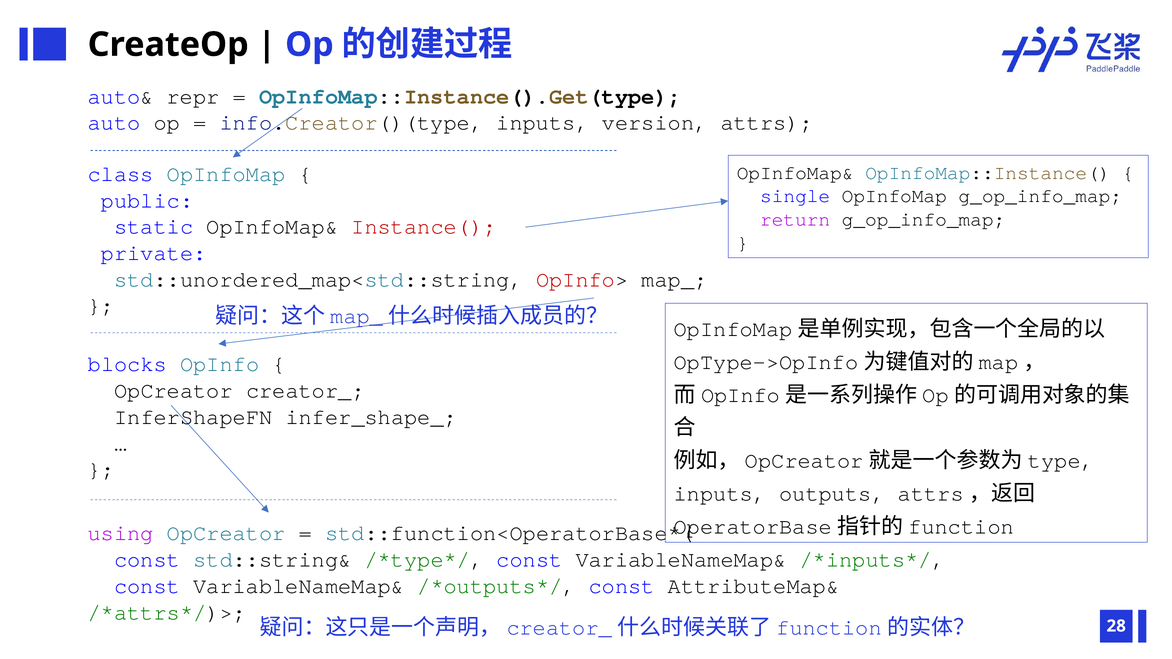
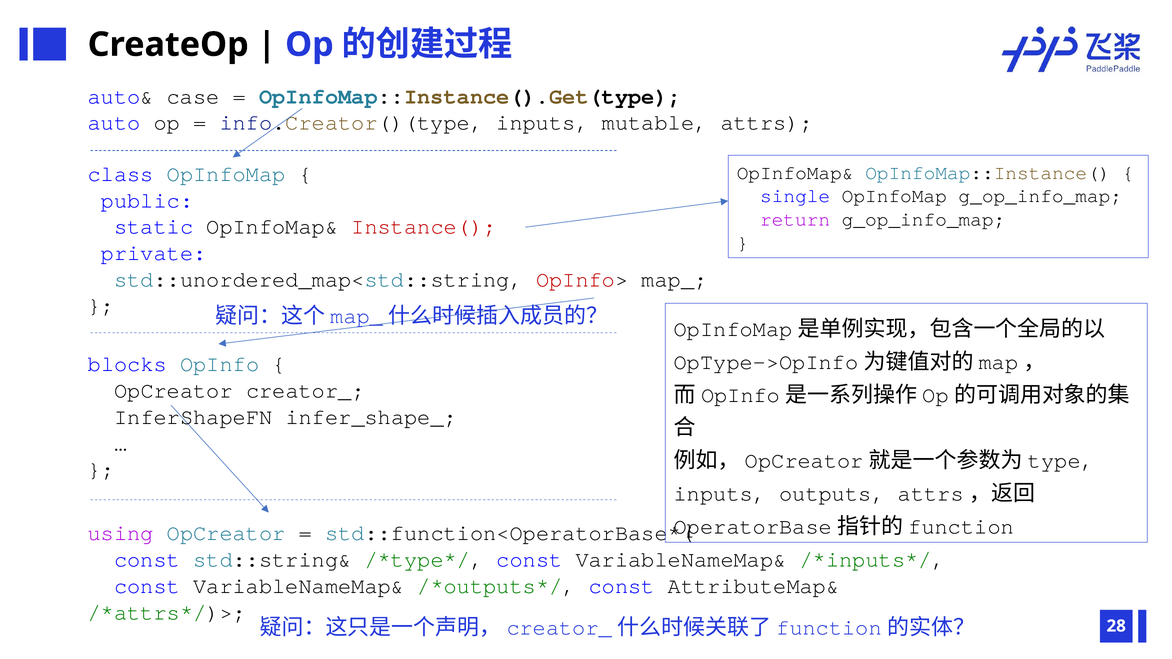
repr: repr -> case
version: version -> mutable
